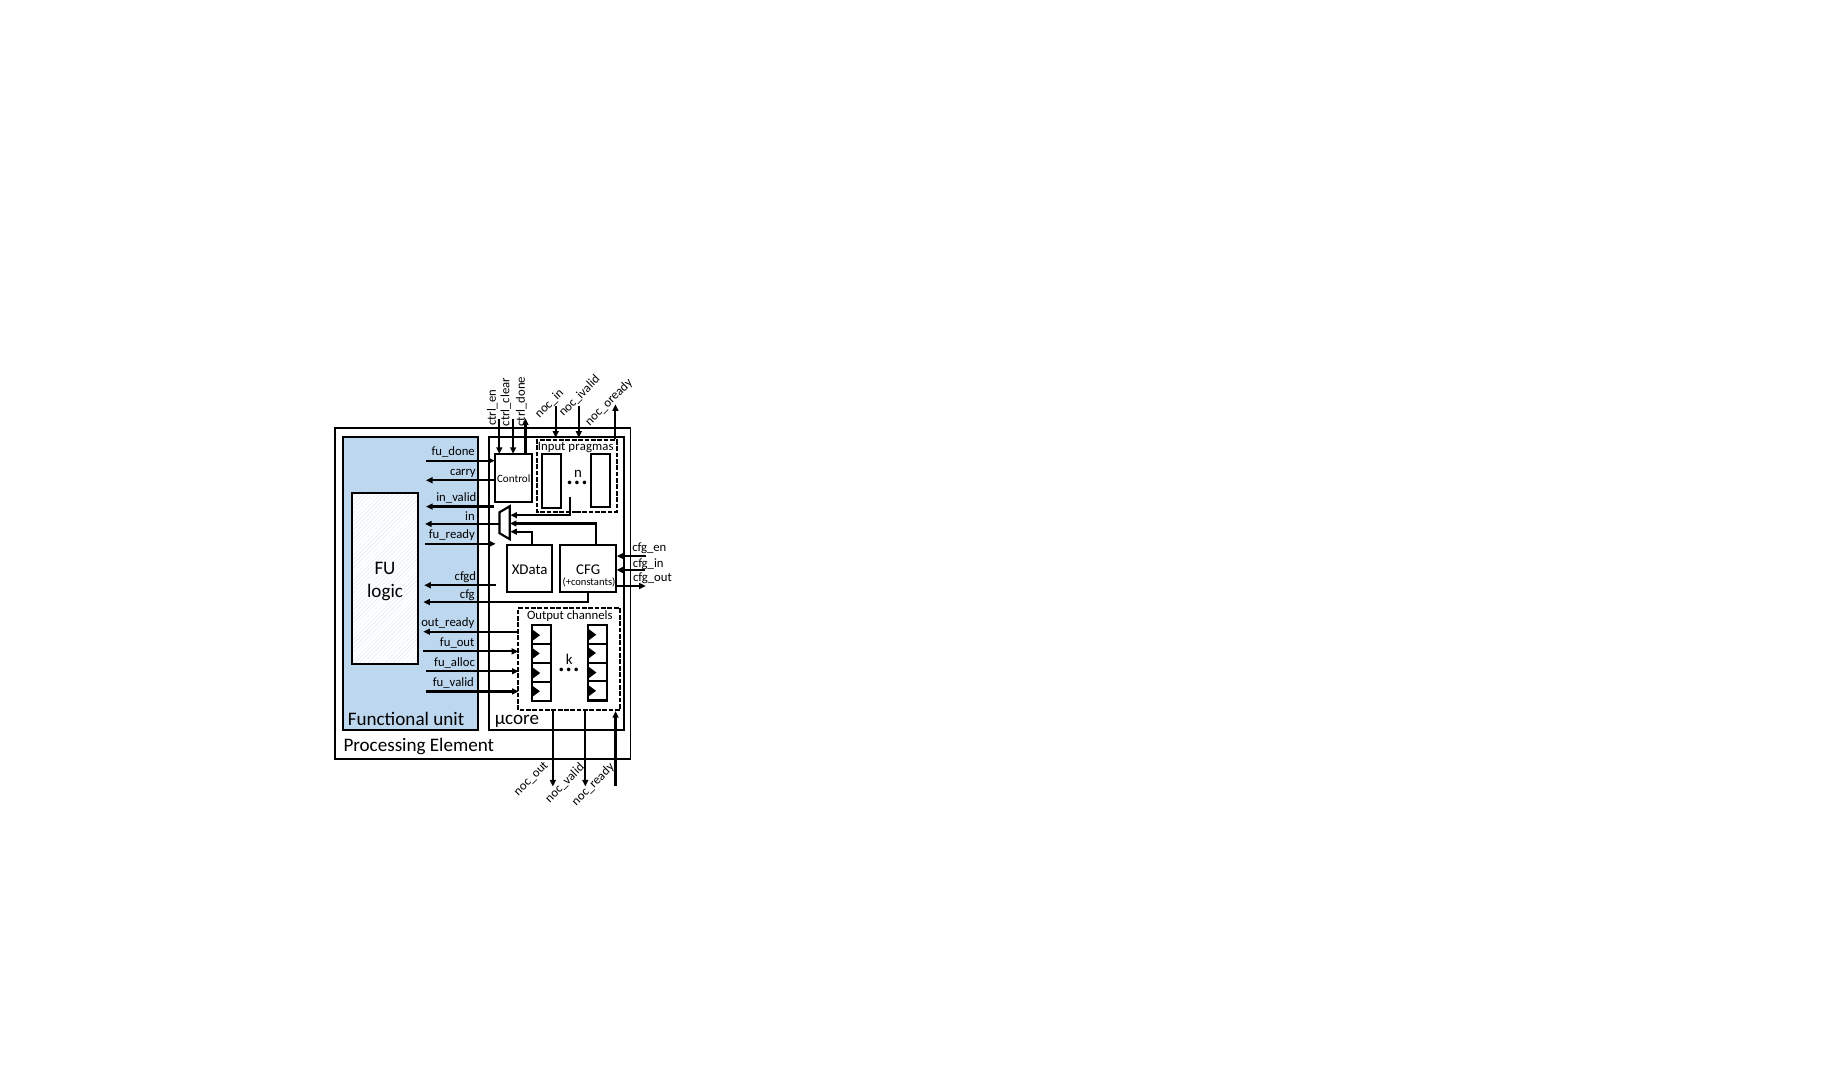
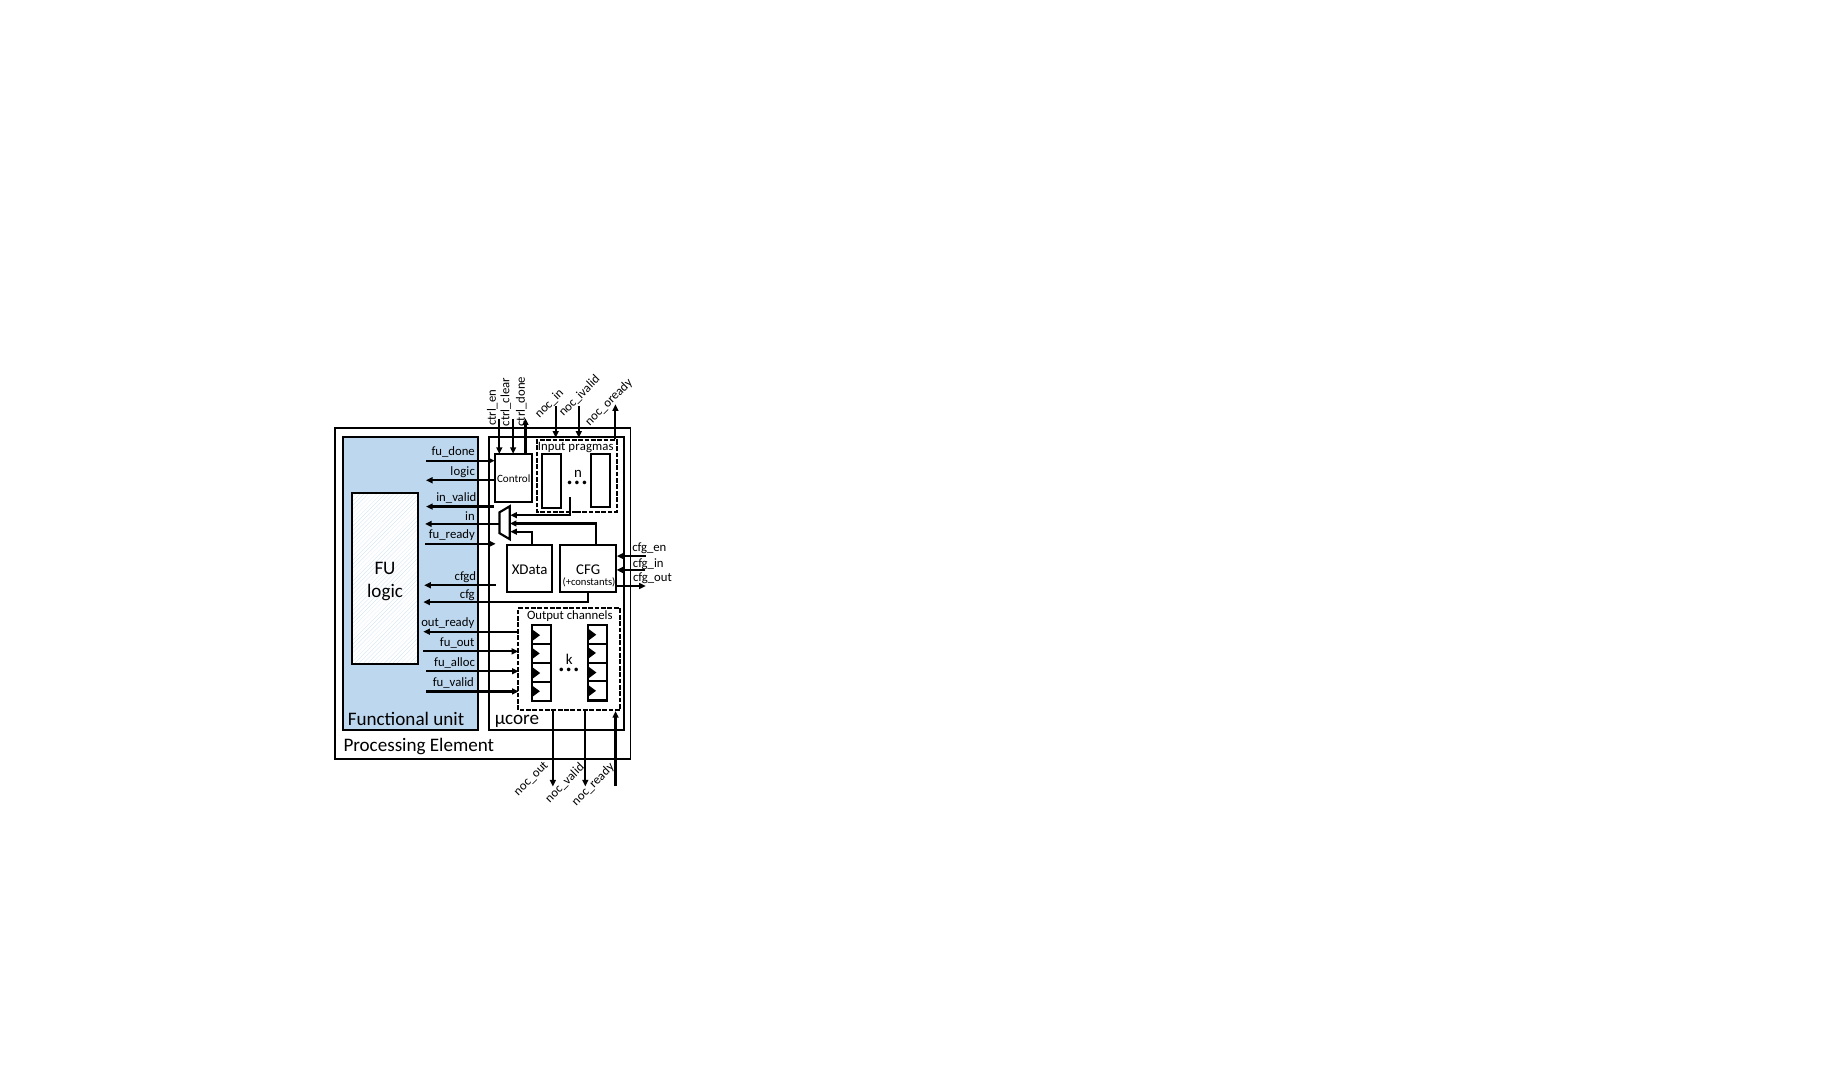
carry at (463, 471): carry -> logic
